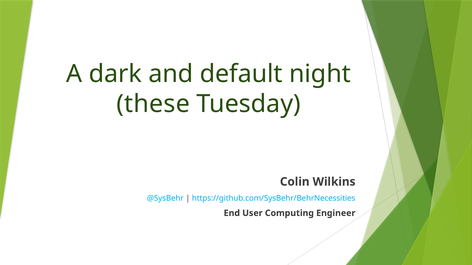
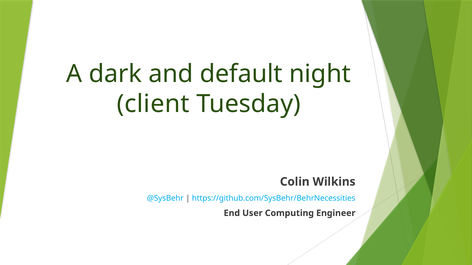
these: these -> client
